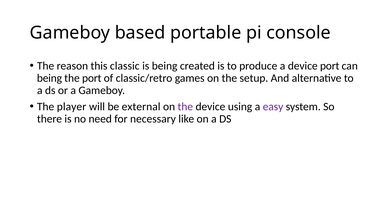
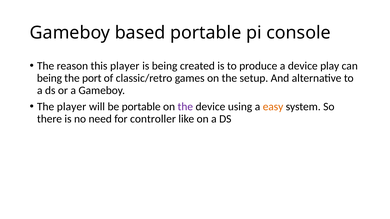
this classic: classic -> player
device port: port -> play
be external: external -> portable
easy colour: purple -> orange
necessary: necessary -> controller
